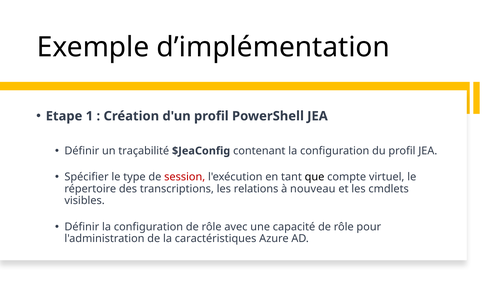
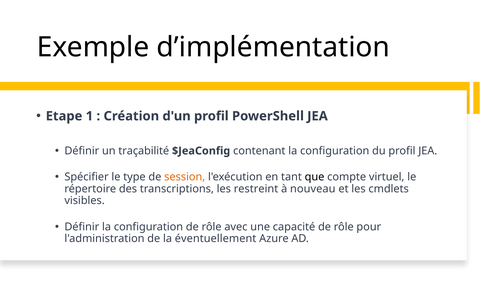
session colour: red -> orange
relations: relations -> restreint
caractéristiques: caractéristiques -> éventuellement
